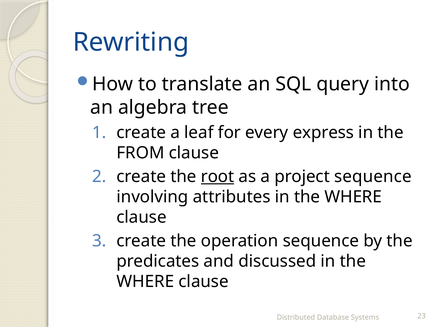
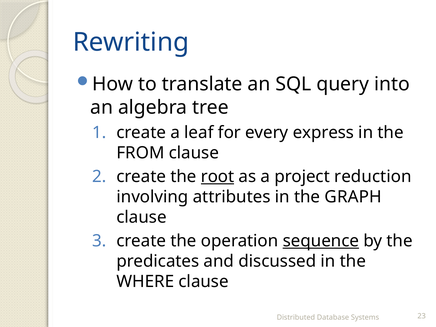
project sequence: sequence -> reduction
attributes in the WHERE: WHERE -> GRAPH
sequence at (321, 241) underline: none -> present
